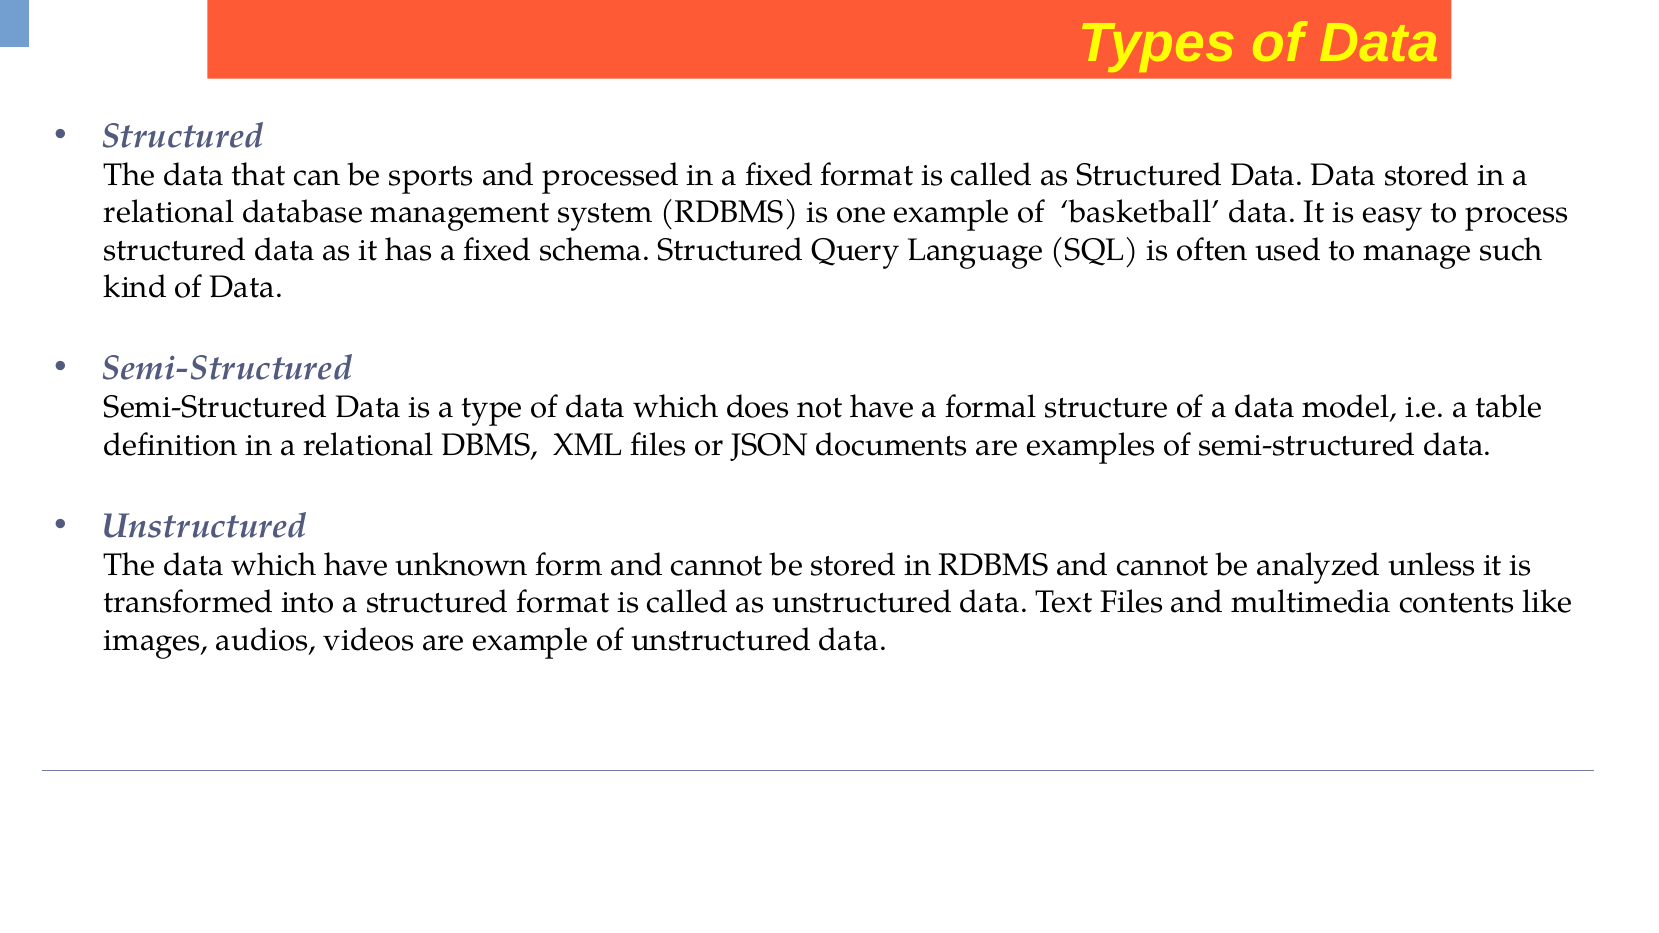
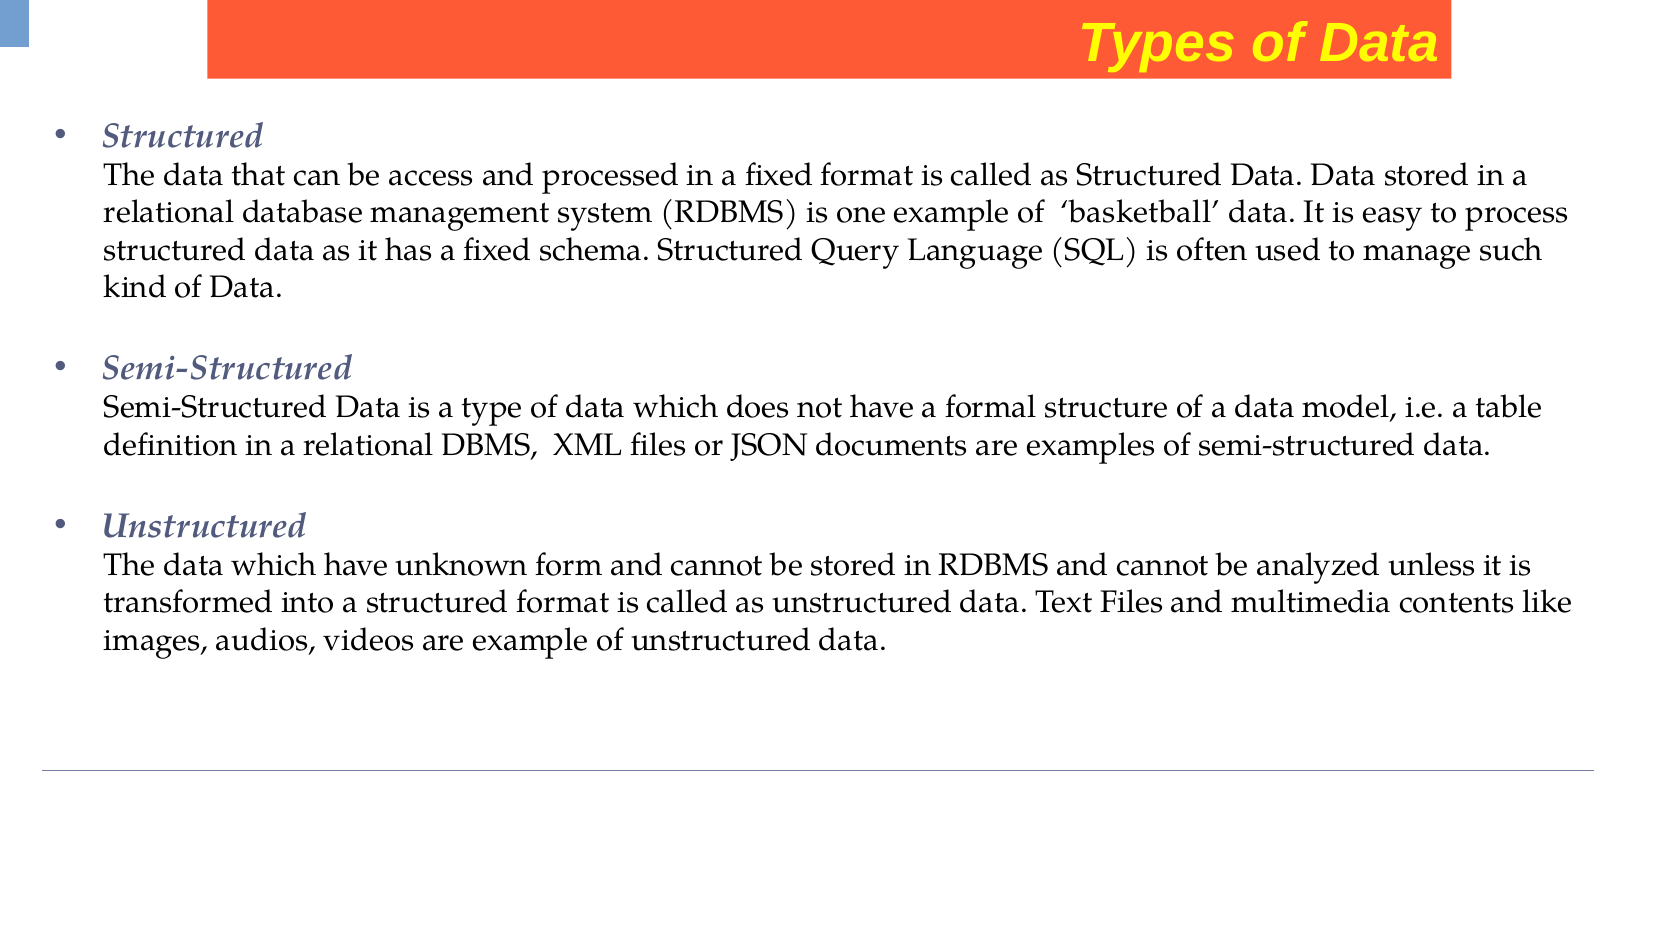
sports: sports -> access
